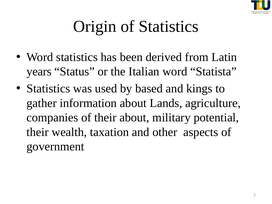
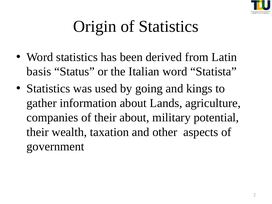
years: years -> basis
based: based -> going
